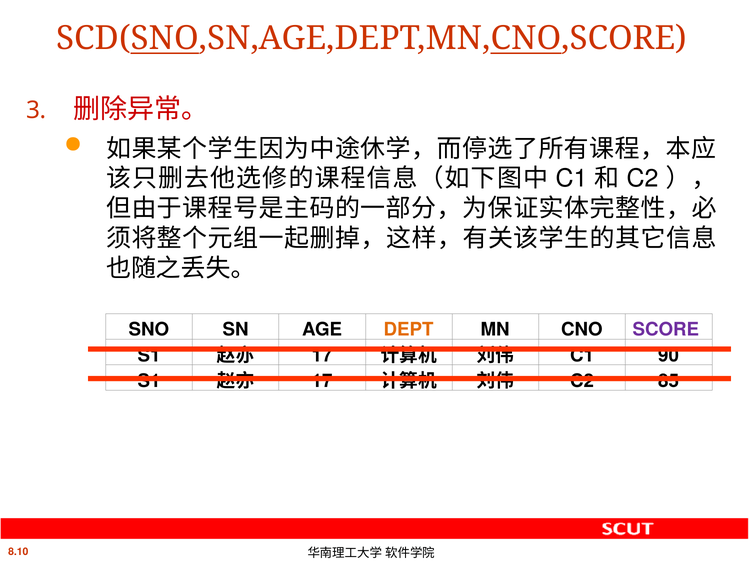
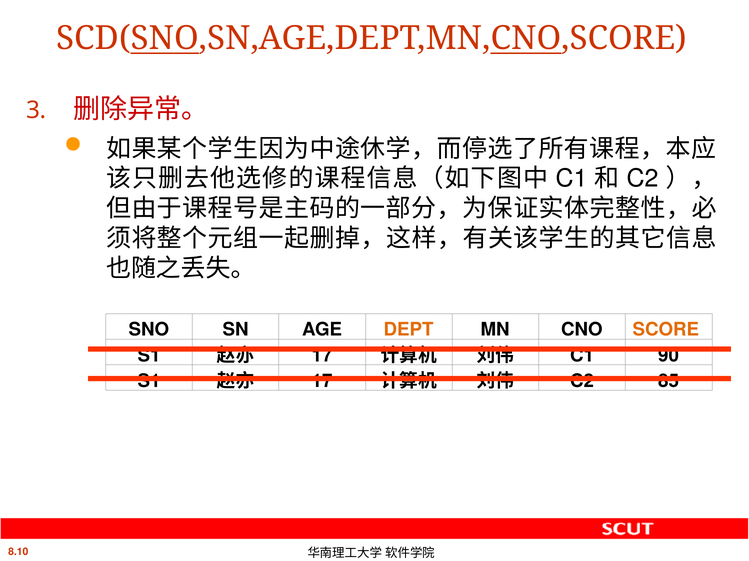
SCORE colour: purple -> orange
